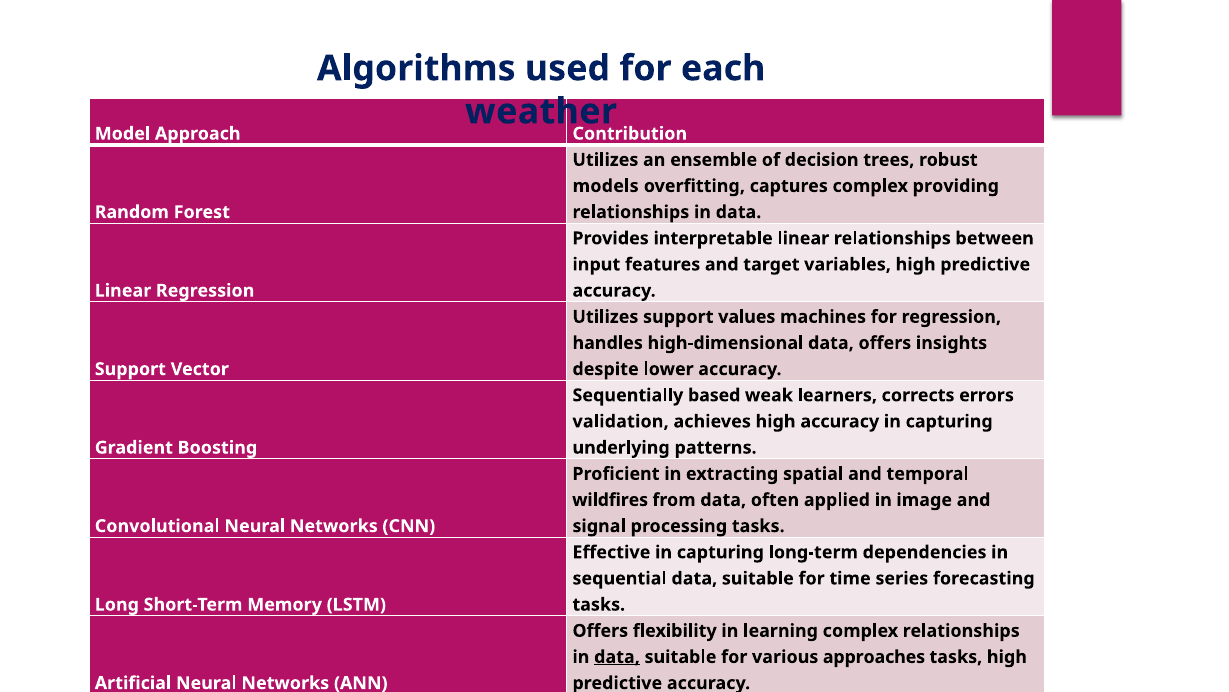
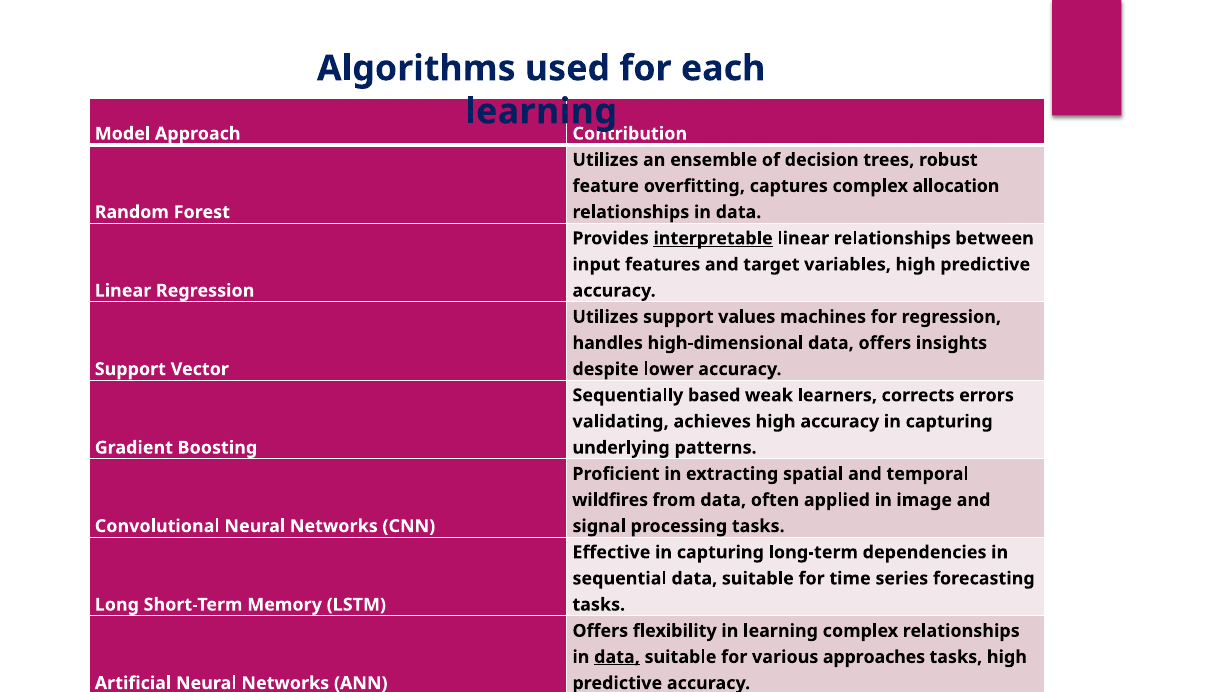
weather at (541, 111): weather -> learning
models: models -> feature
providing: providing -> allocation
interpretable underline: none -> present
validation: validation -> validating
